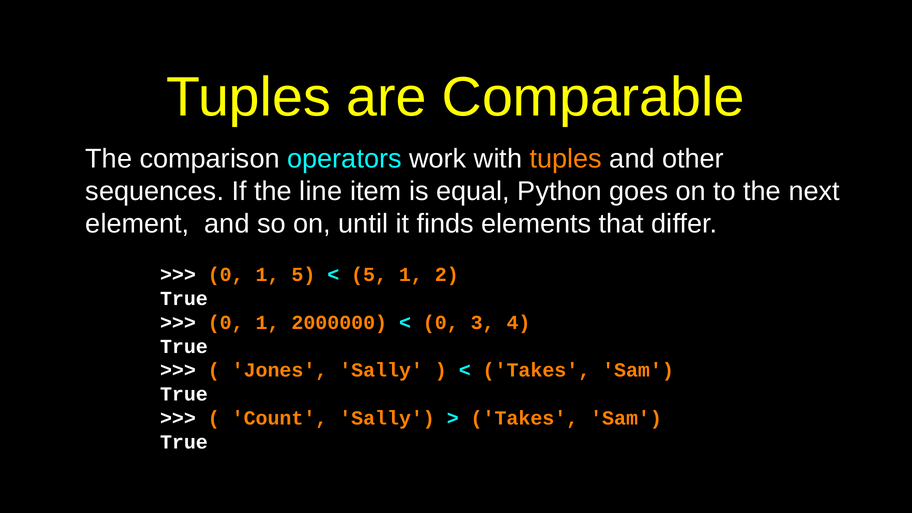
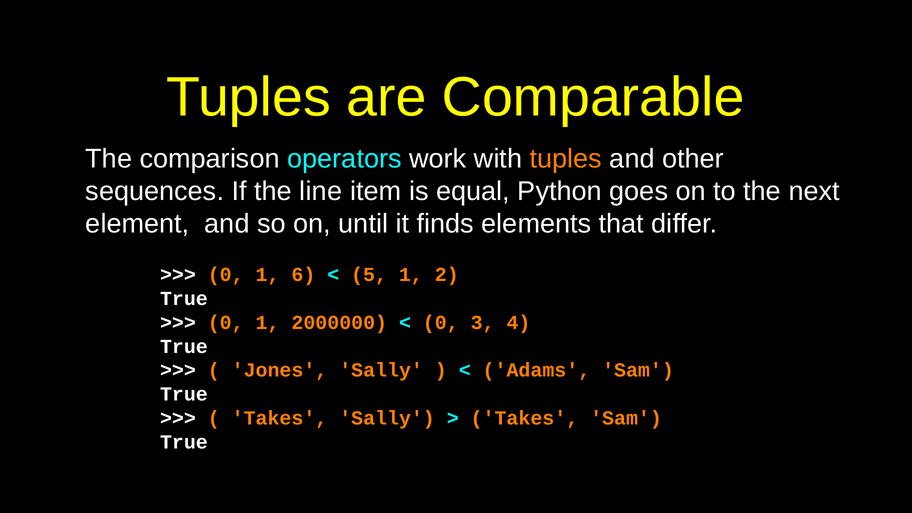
1 5: 5 -> 6
Takes at (536, 370): Takes -> Adams
Count at (280, 418): Count -> Takes
